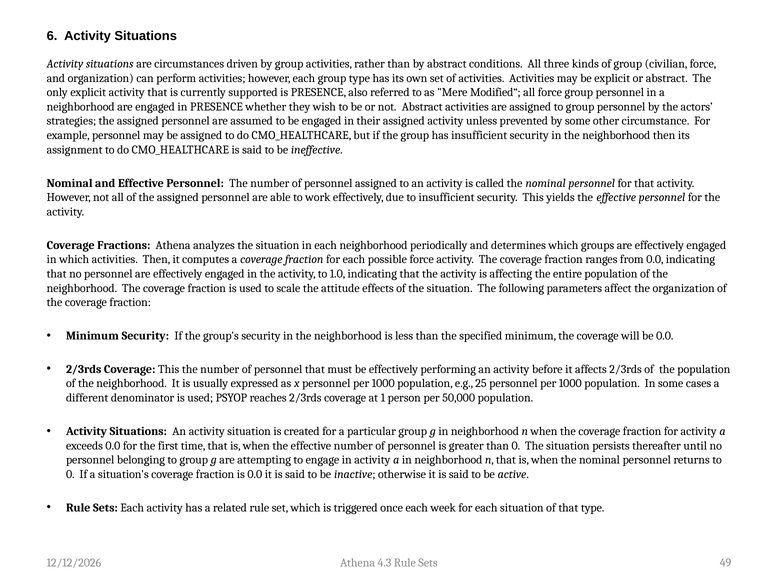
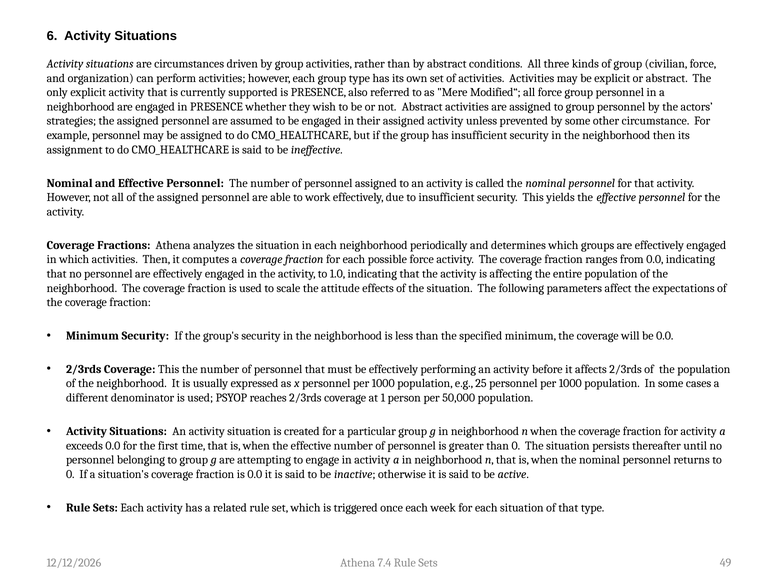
the organization: organization -> expectations
4.3: 4.3 -> 7.4
